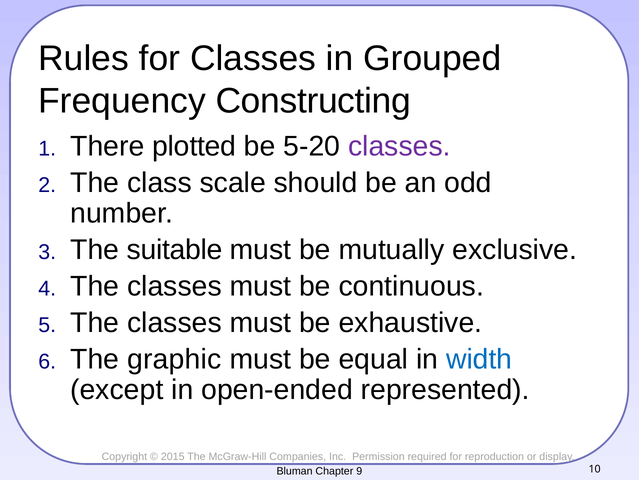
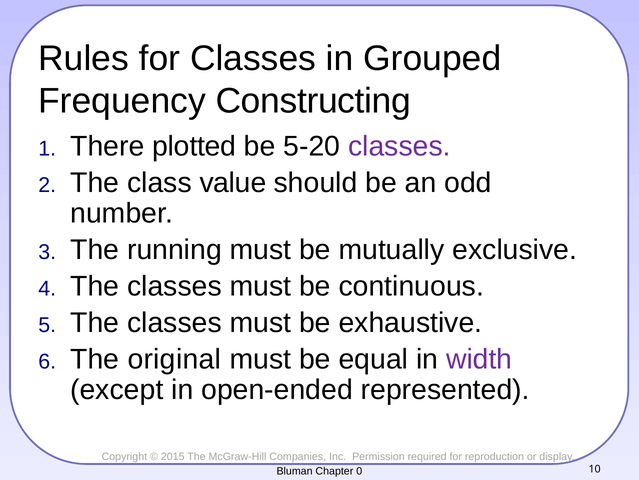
scale: scale -> value
suitable: suitable -> running
graphic: graphic -> original
width colour: blue -> purple
9: 9 -> 0
